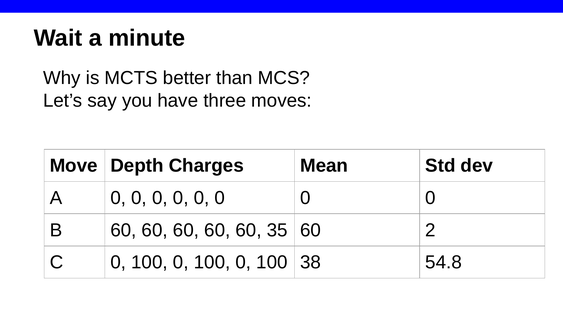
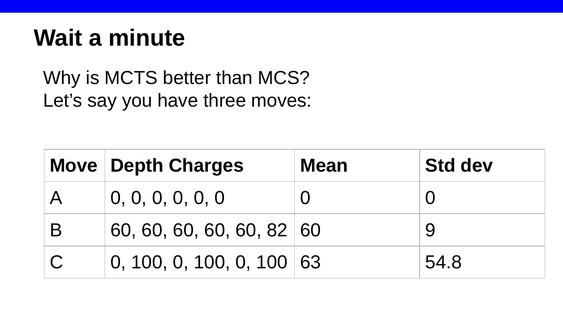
35: 35 -> 82
2: 2 -> 9
38: 38 -> 63
